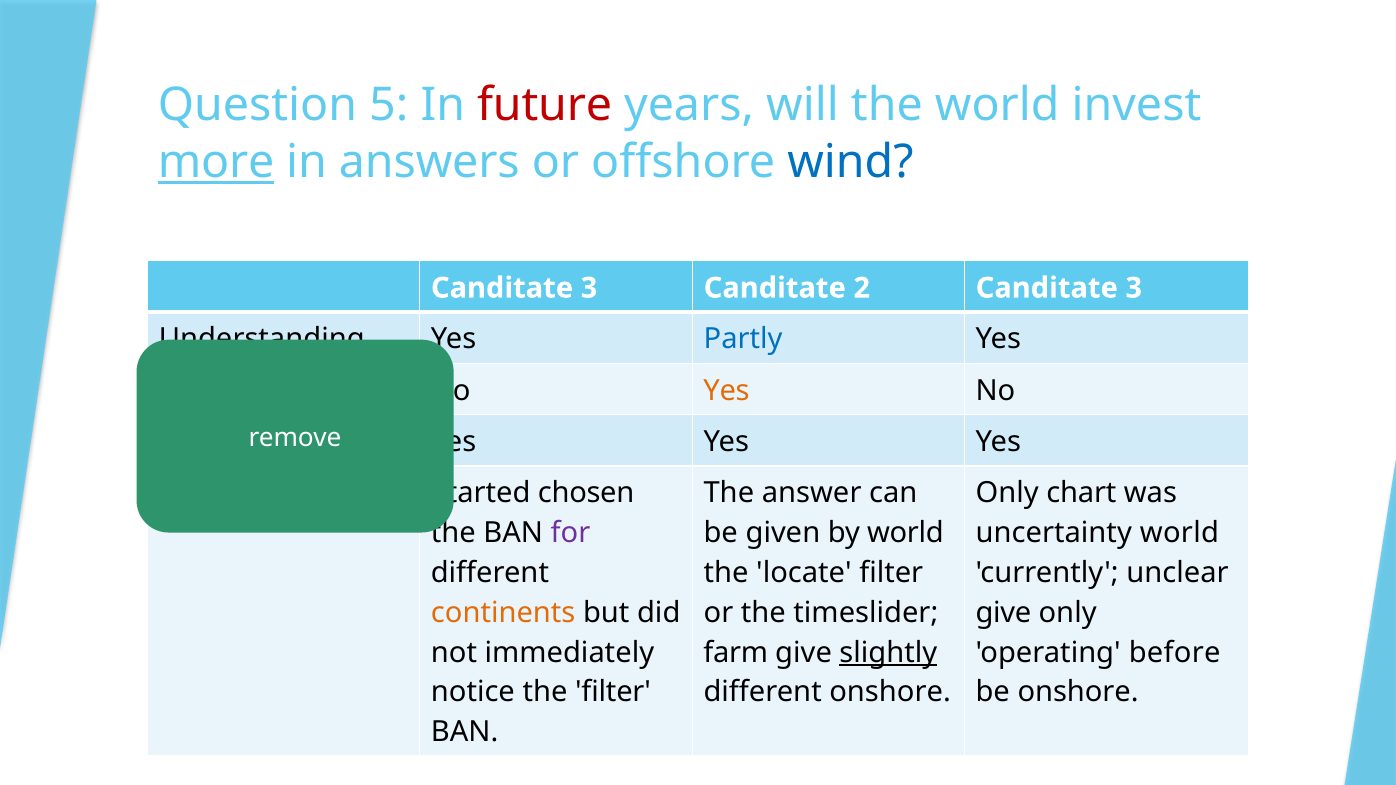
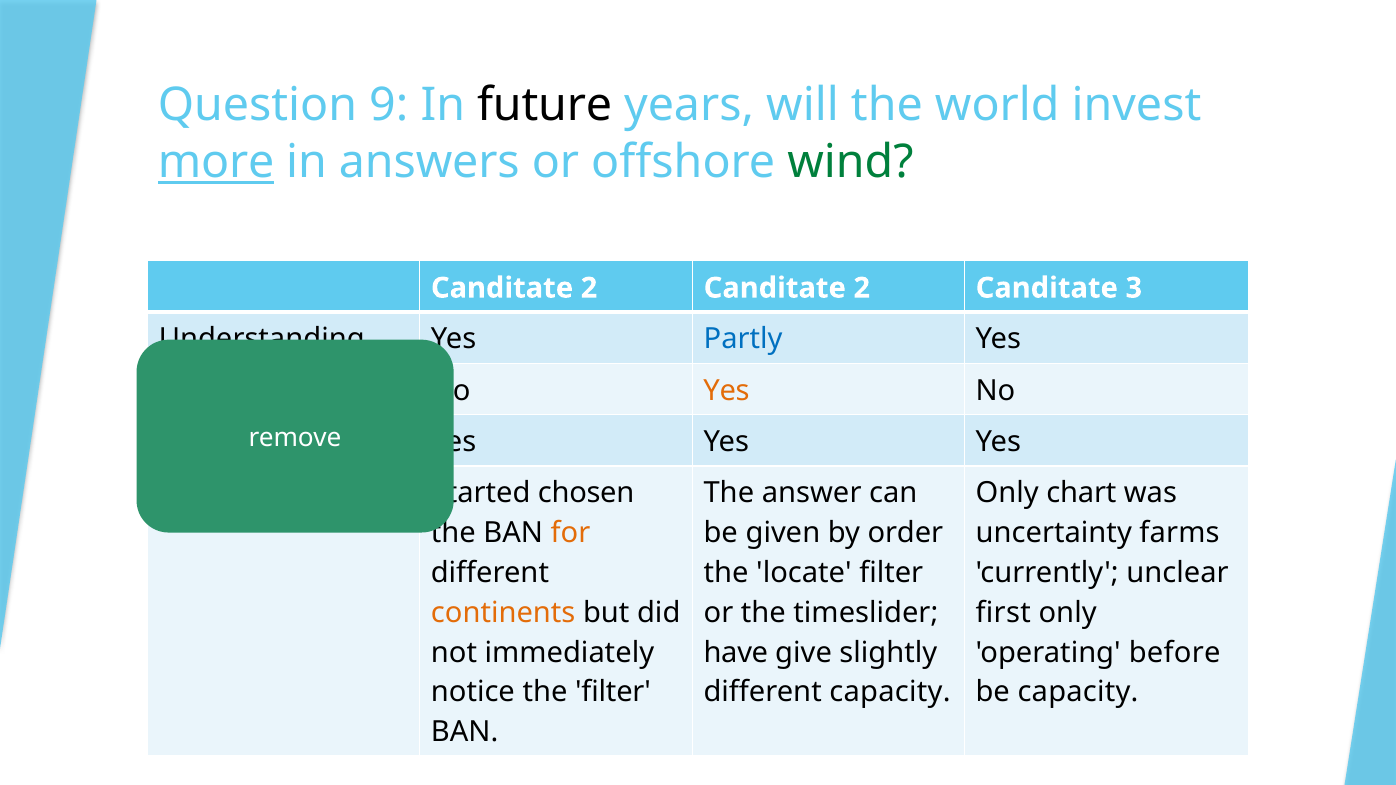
5: 5 -> 9
future colour: red -> black
wind colour: blue -> green
3 at (589, 288): 3 -> 2
for colour: purple -> orange
by world: world -> order
uncertainty world: world -> farms
give at (1004, 613): give -> first
farm: farm -> have
slightly underline: present -> none
different onshore: onshore -> capacity
be onshore: onshore -> capacity
